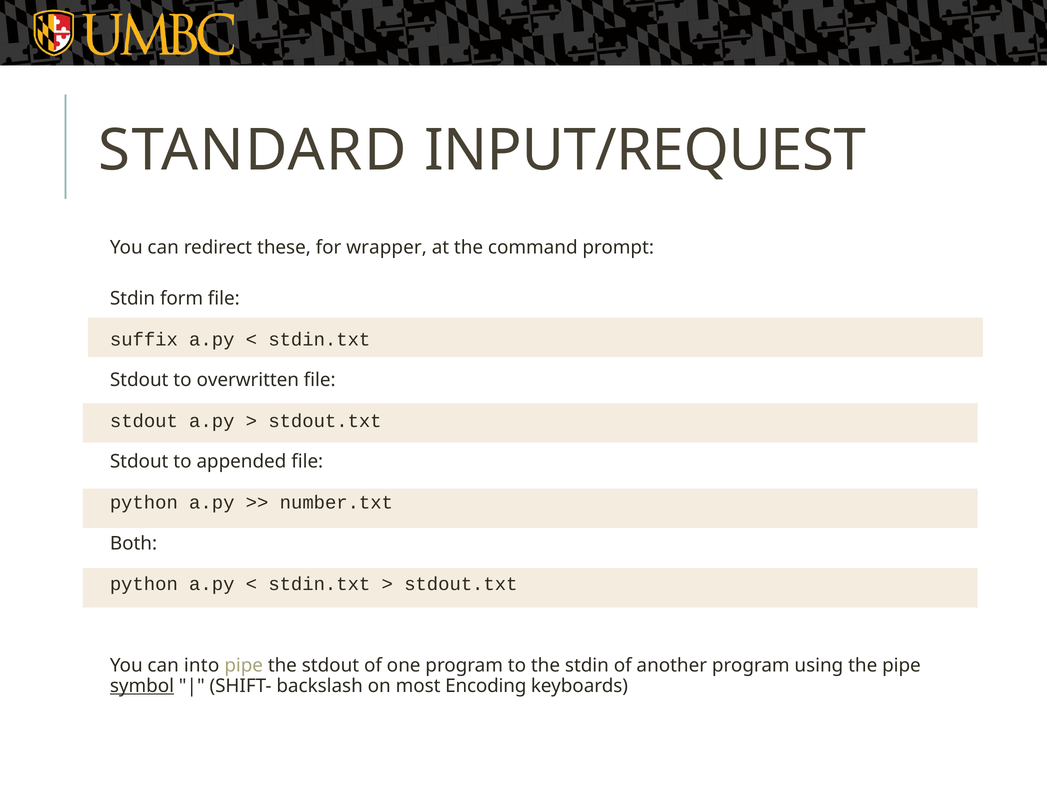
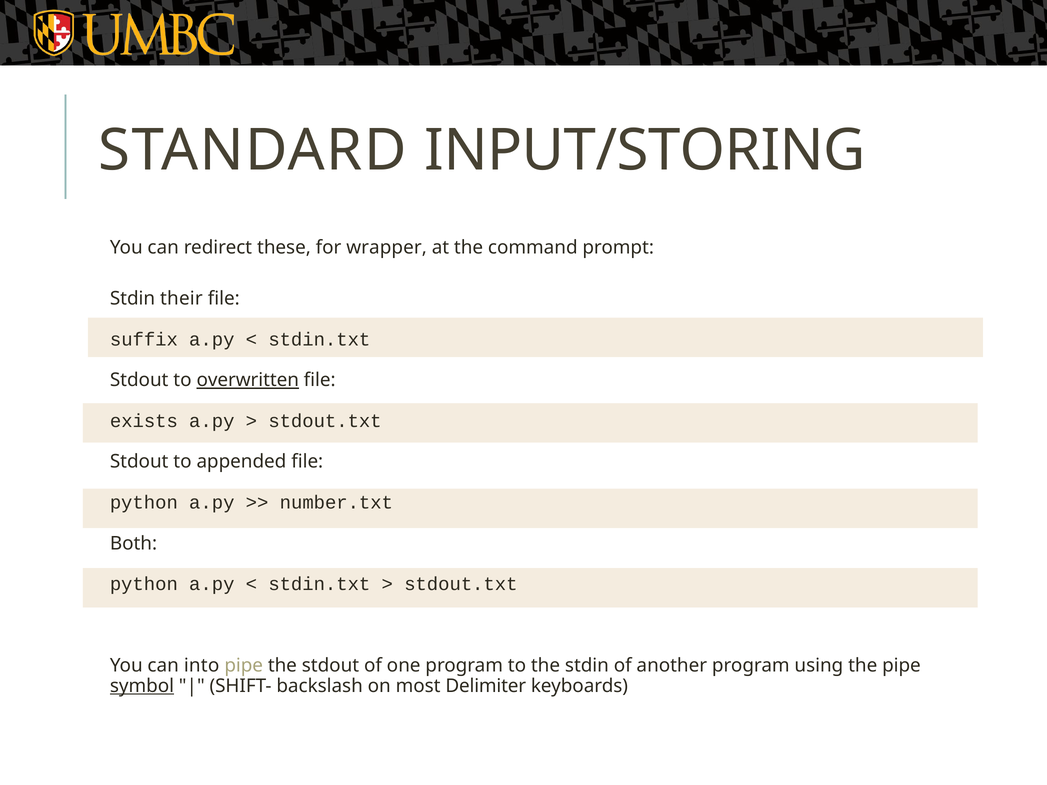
INPUT/REQUEST: INPUT/REQUEST -> INPUT/STORING
form: form -> their
overwritten underline: none -> present
stdout at (144, 421): stdout -> exists
Encoding: Encoding -> Delimiter
